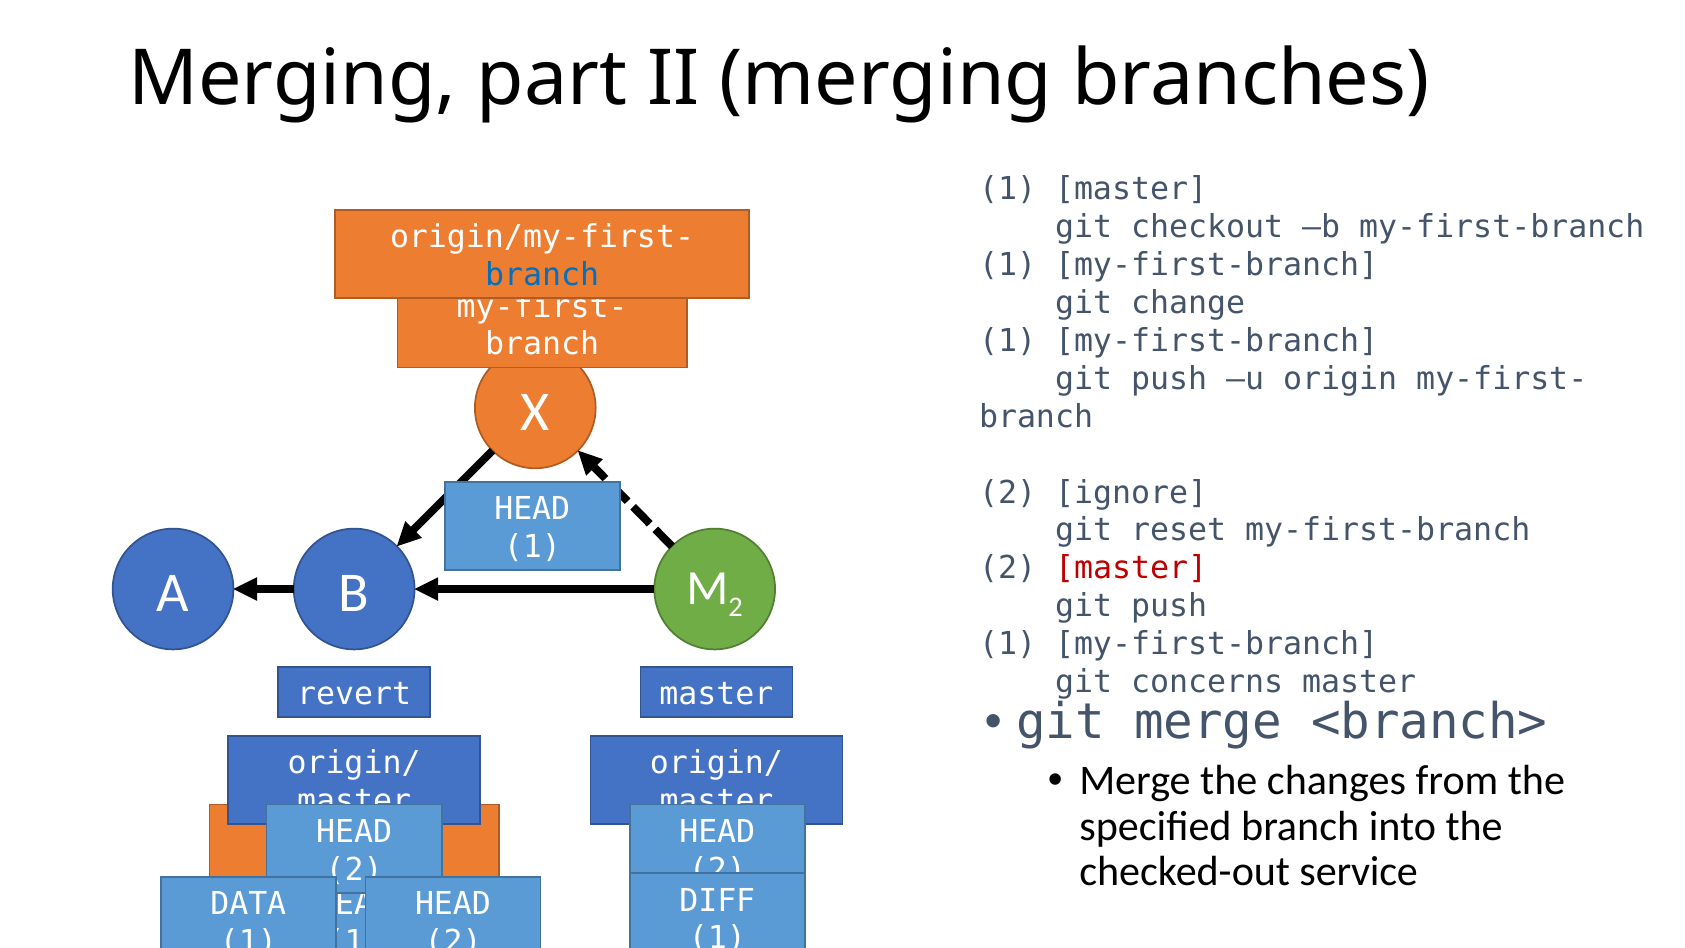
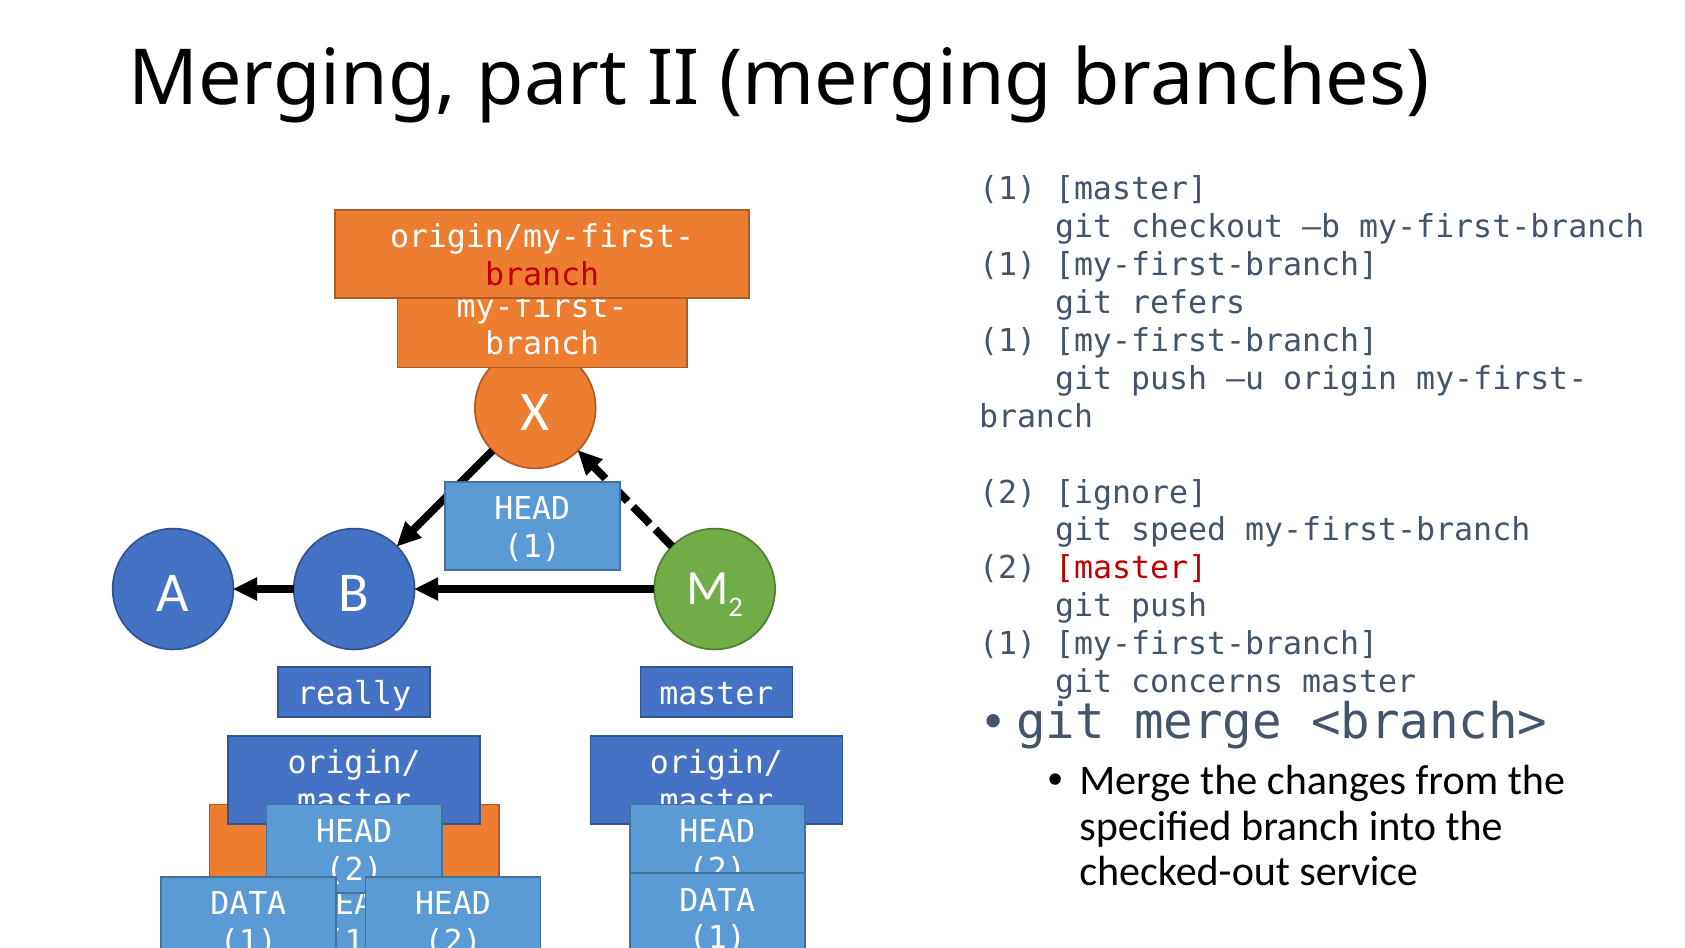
branch at (542, 275) colour: blue -> red
change: change -> refers
reset: reset -> speed
revert: revert -> really
DIFF at (717, 900): DIFF -> DATA
